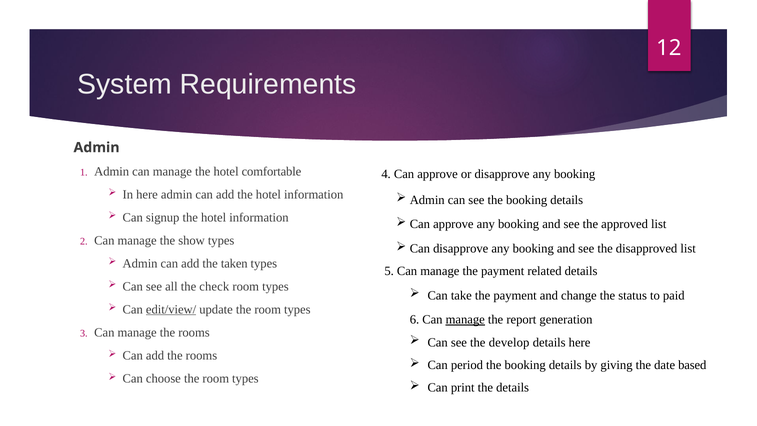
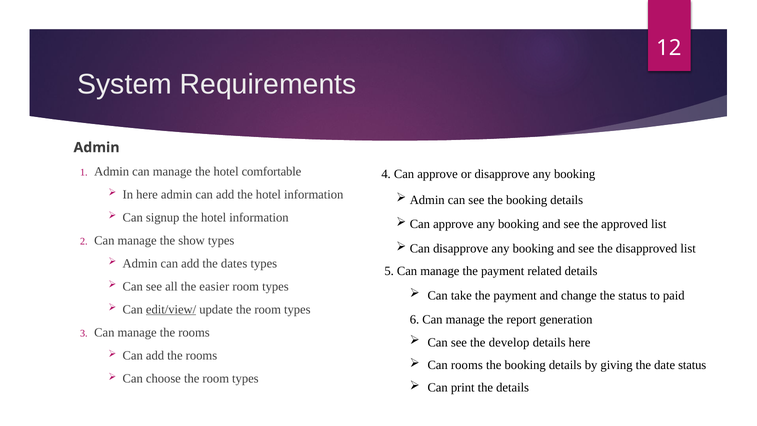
taken: taken -> dates
check: check -> easier
manage at (465, 320) underline: present -> none
Can period: period -> rooms
date based: based -> status
